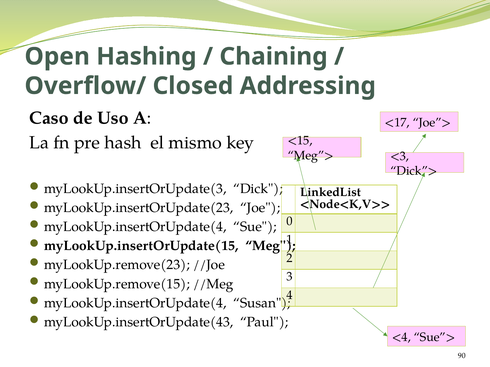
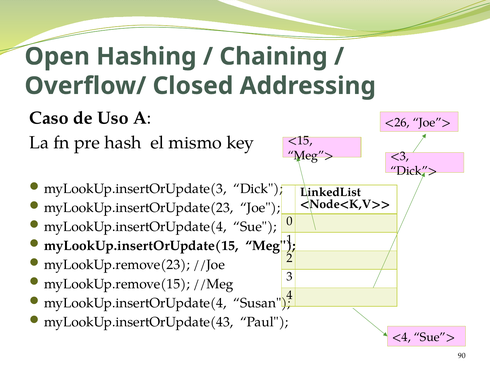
<17: <17 -> <26
